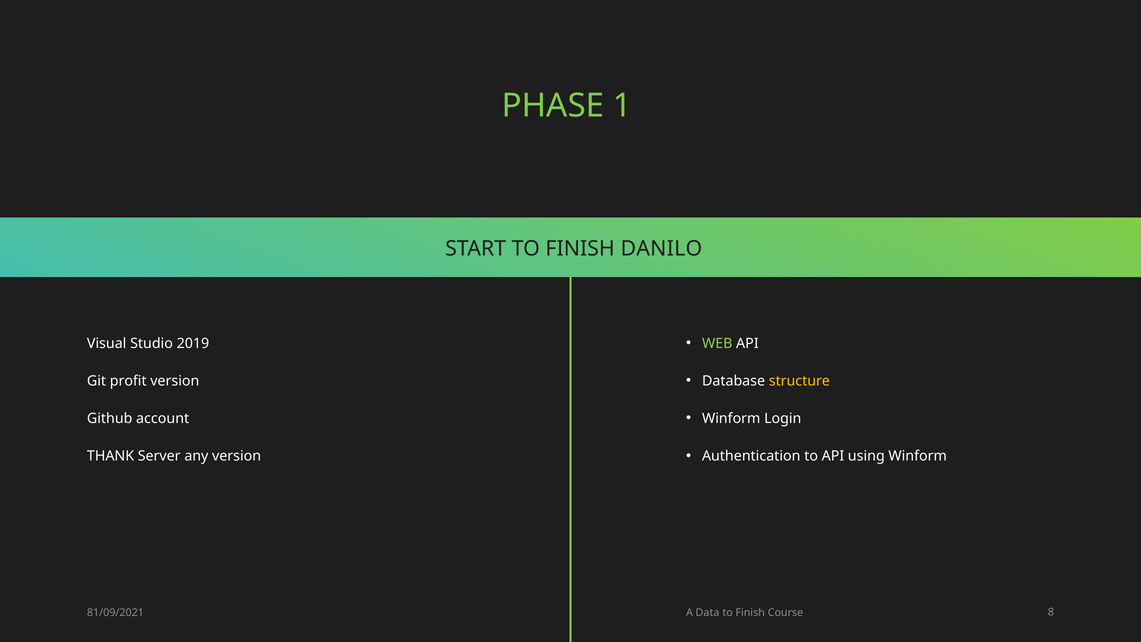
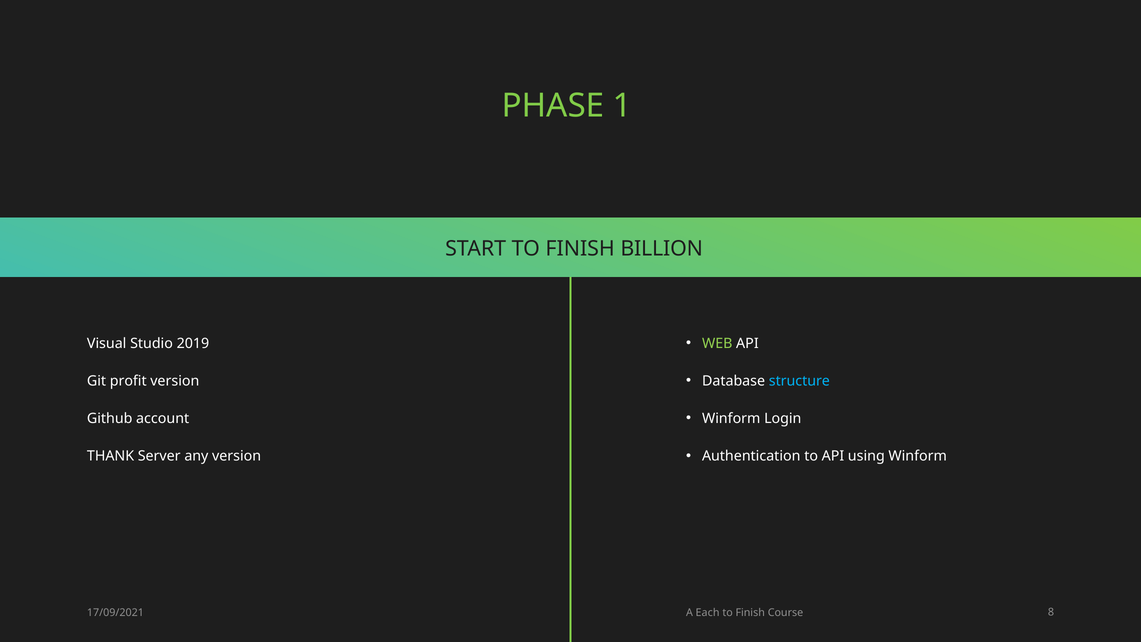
DANILO: DANILO -> BILLION
structure colour: yellow -> light blue
81/09/2021: 81/09/2021 -> 17/09/2021
Data: Data -> Each
